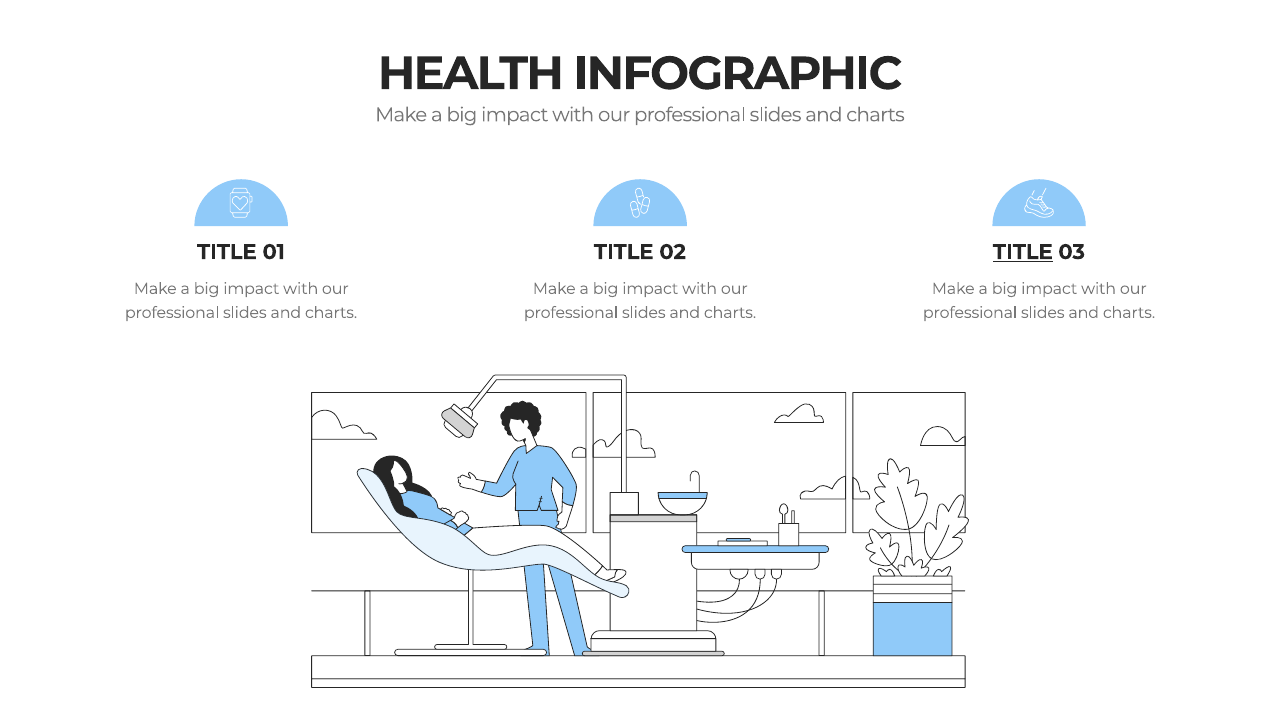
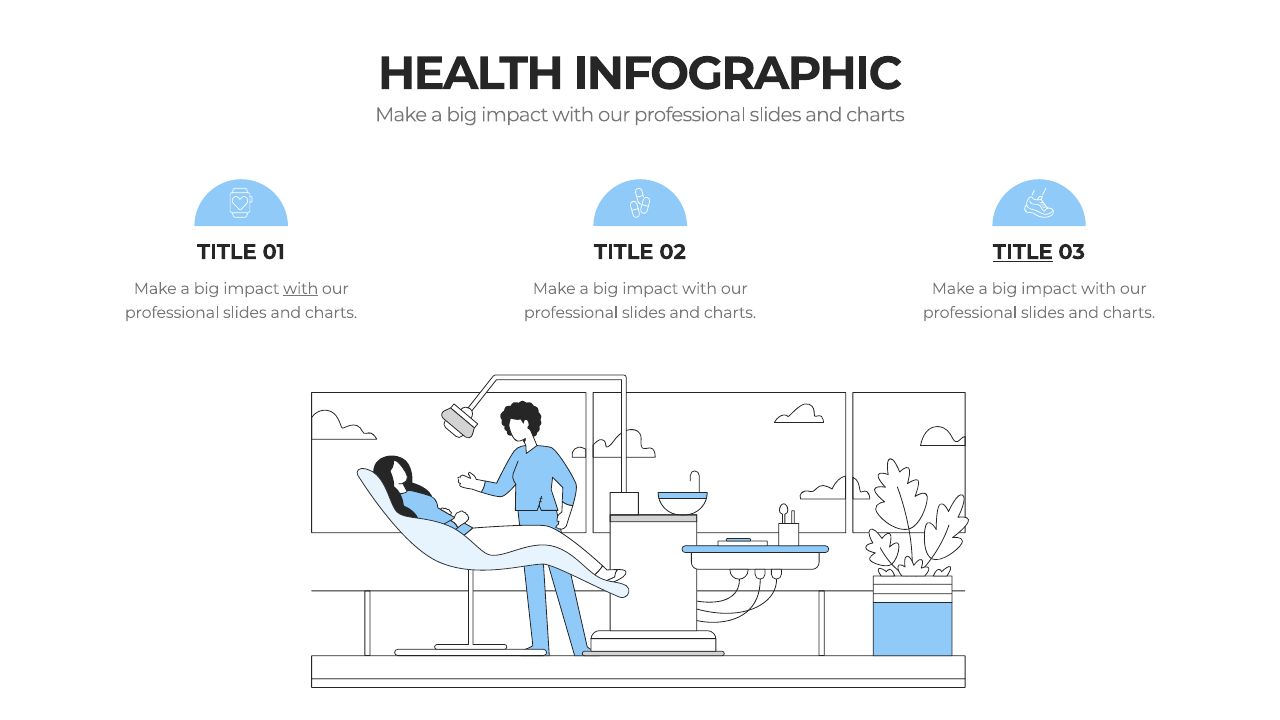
with at (301, 289) underline: none -> present
